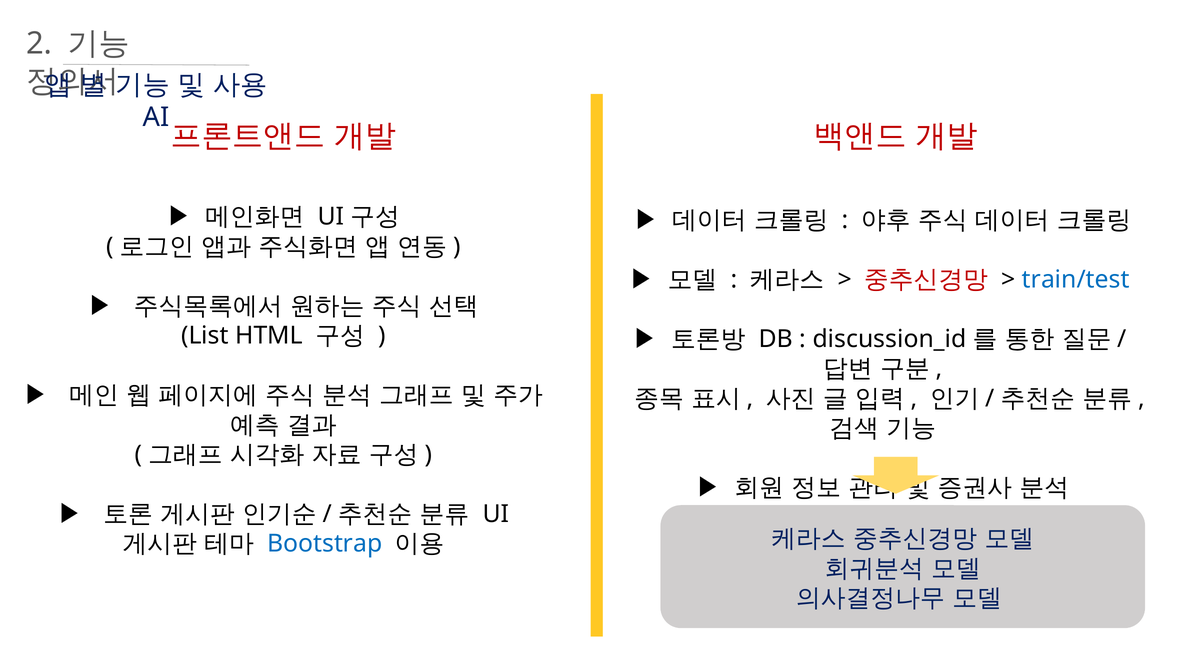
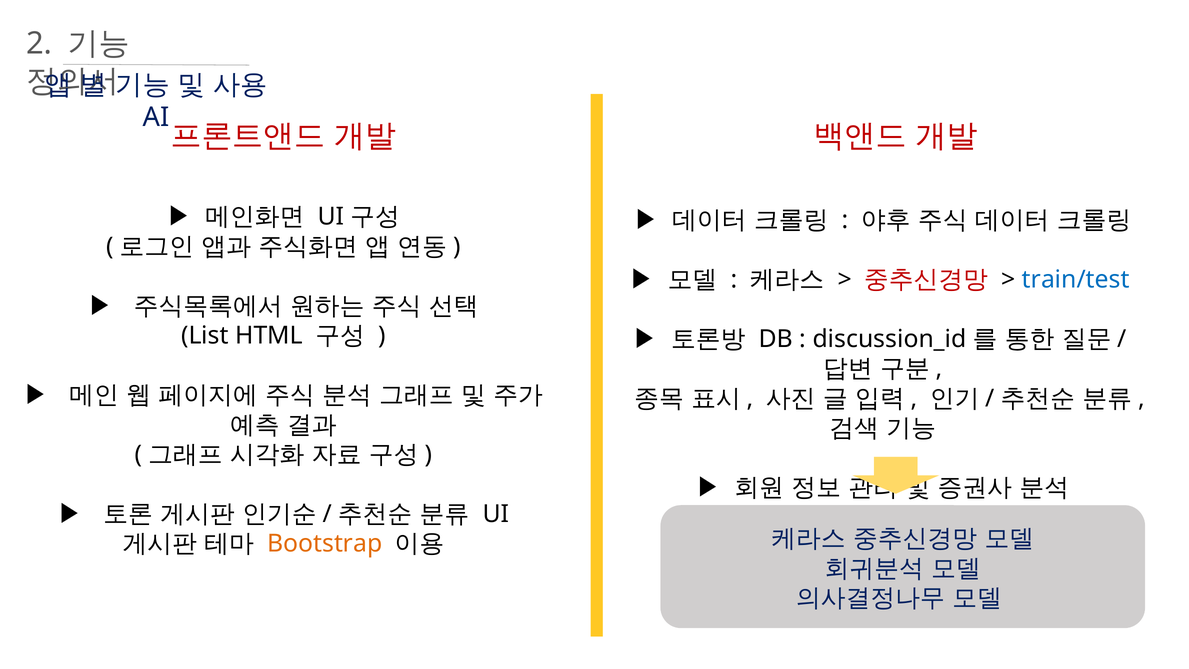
Bootstrap colour: blue -> orange
